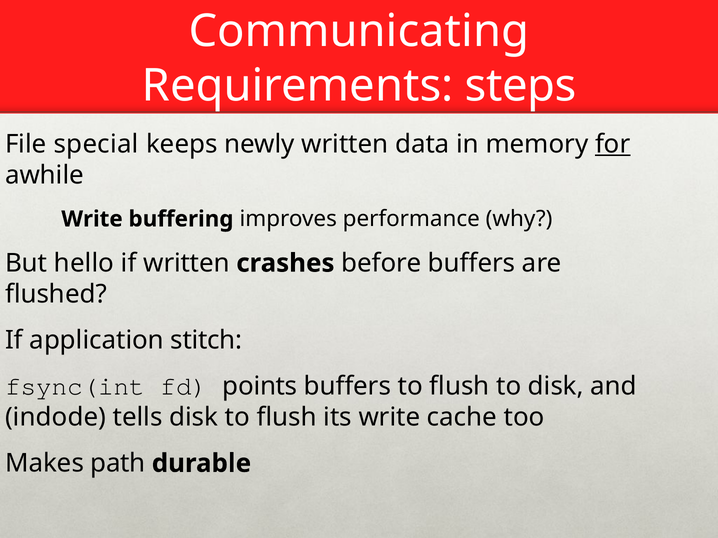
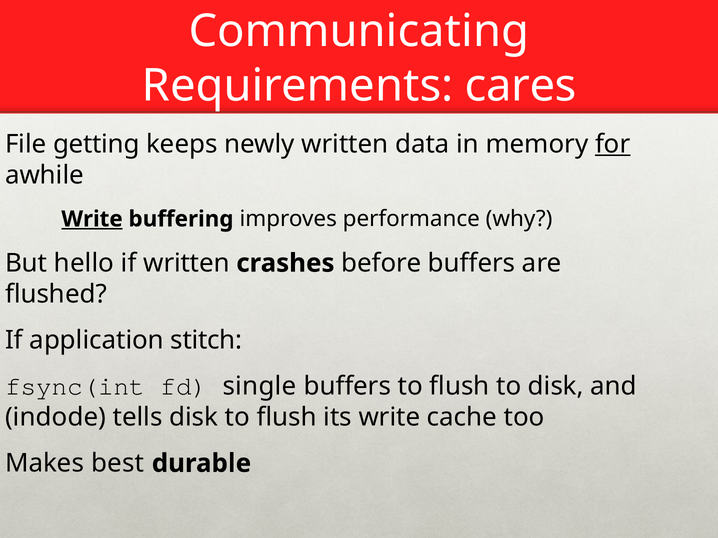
steps: steps -> cares
special: special -> getting
Write at (92, 219) underline: none -> present
points: points -> single
path: path -> best
